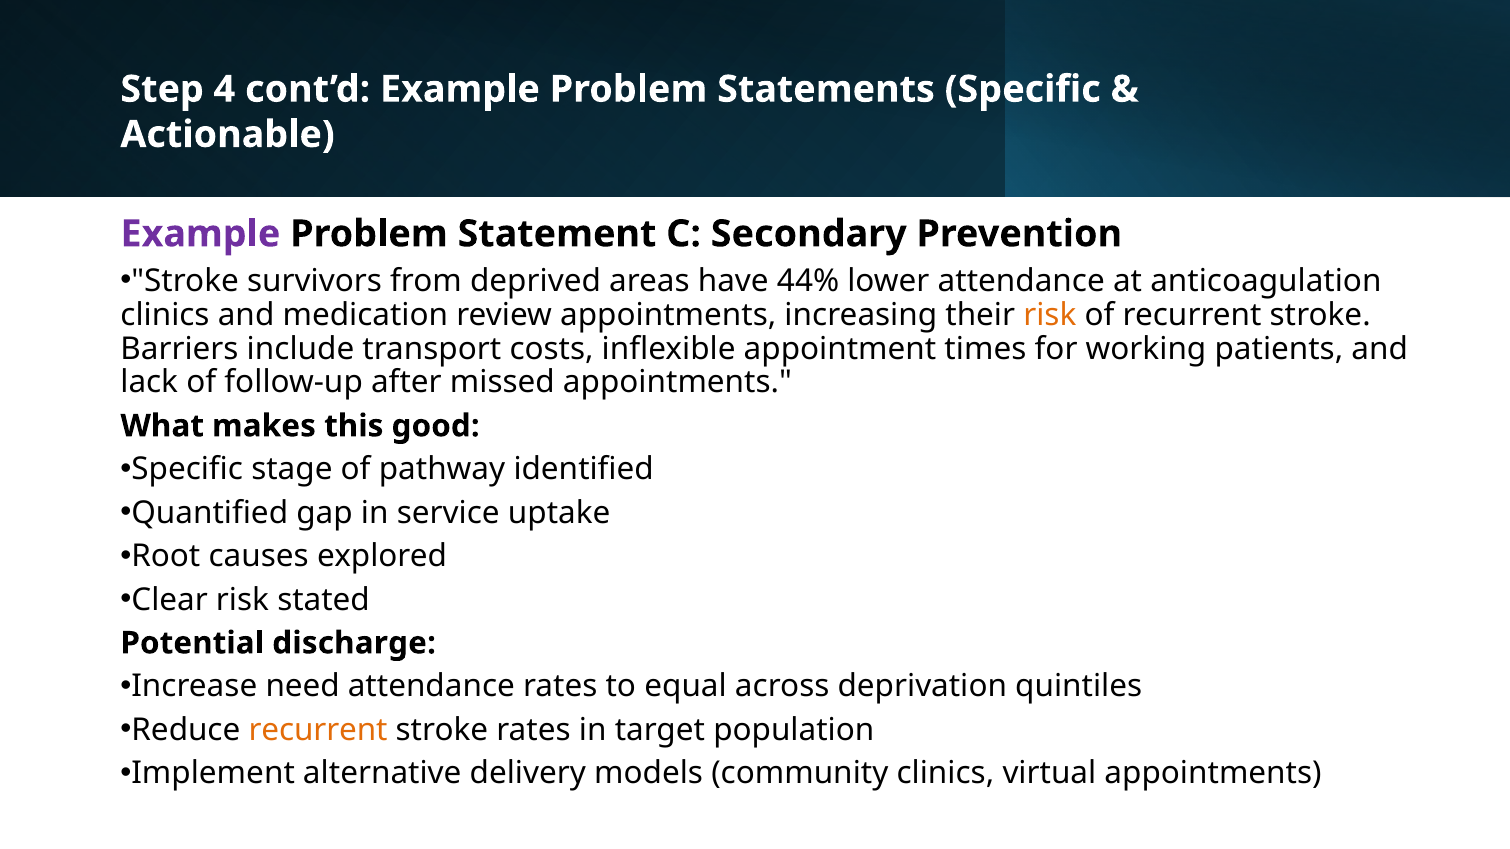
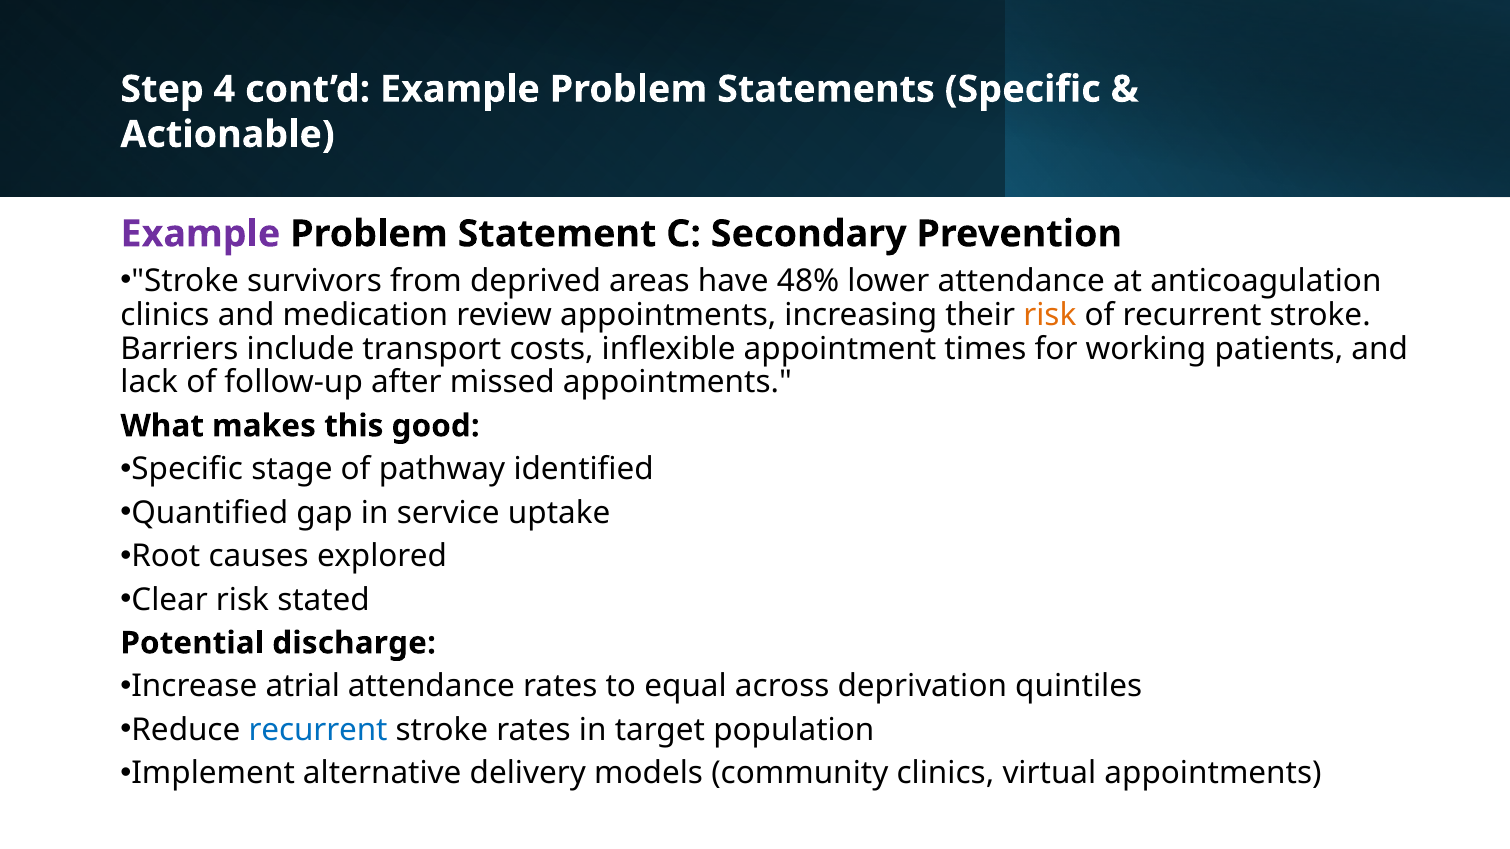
44%: 44% -> 48%
need: need -> atrial
recurrent at (318, 730) colour: orange -> blue
